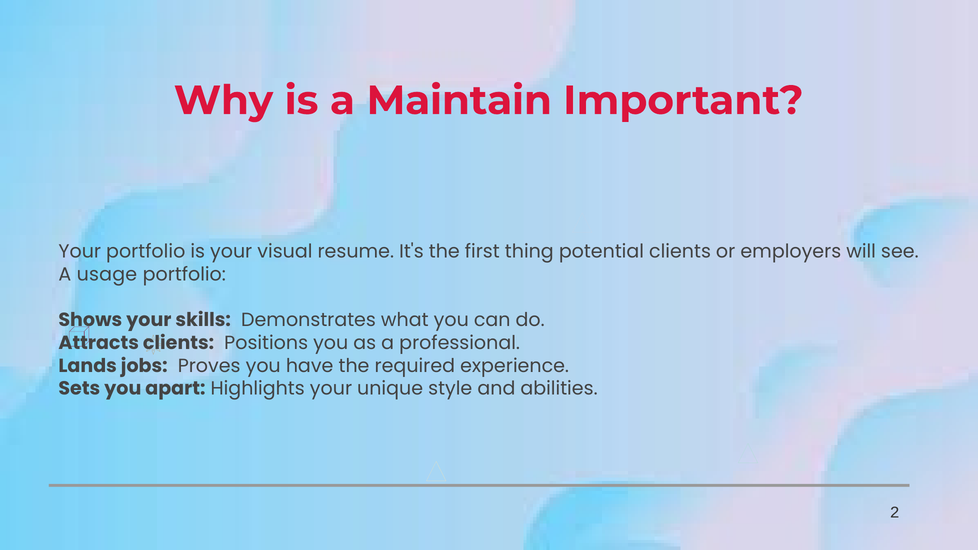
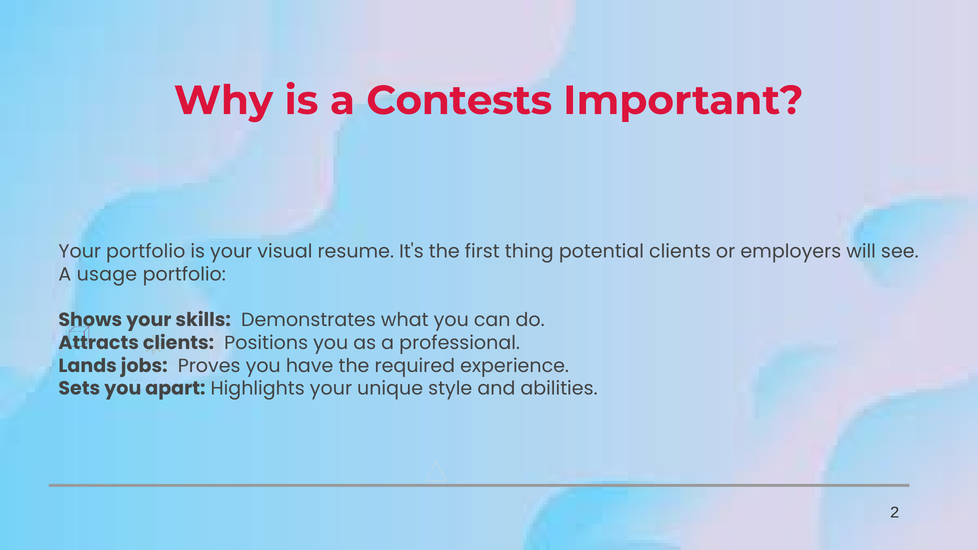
Maintain: Maintain -> Contests
